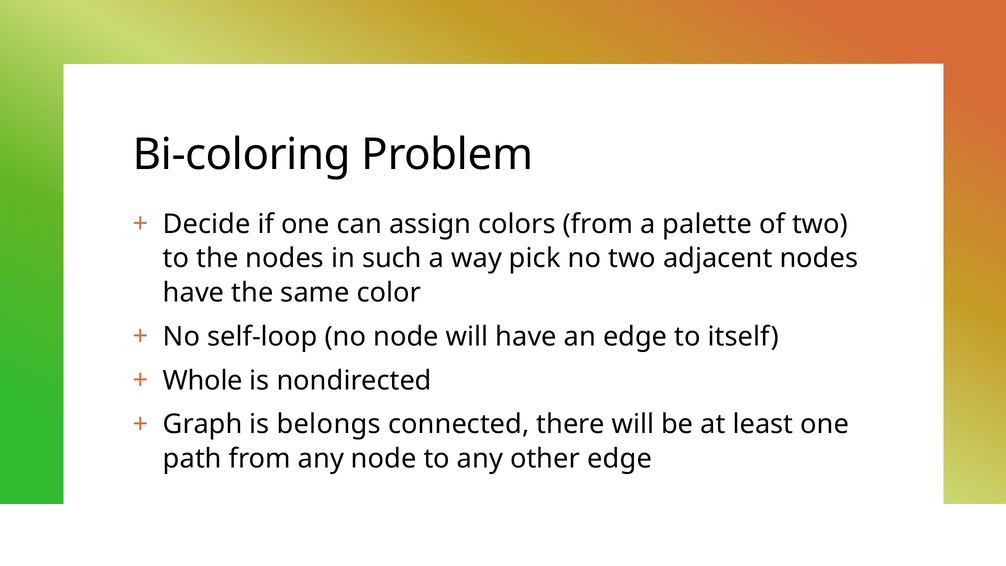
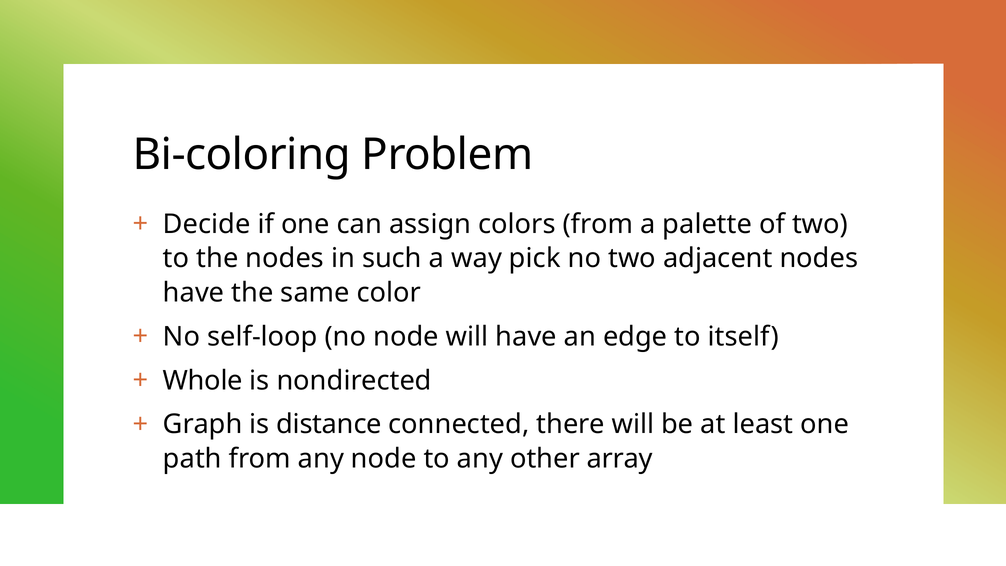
belongs: belongs -> distance
other edge: edge -> array
